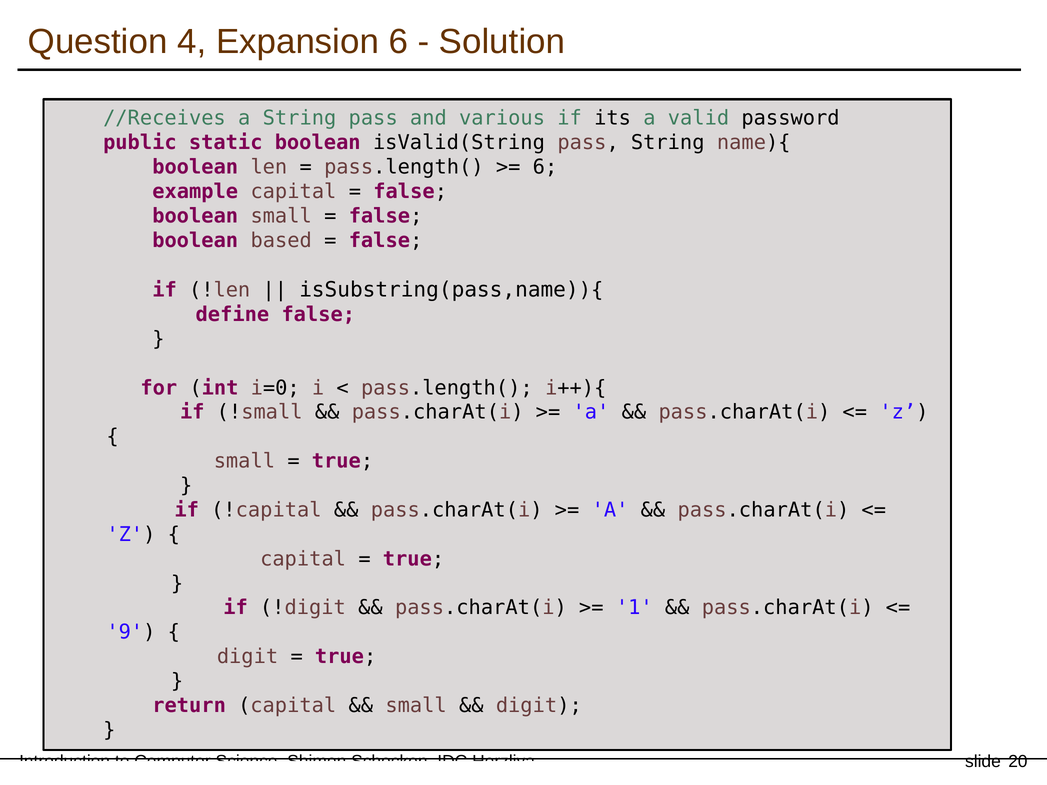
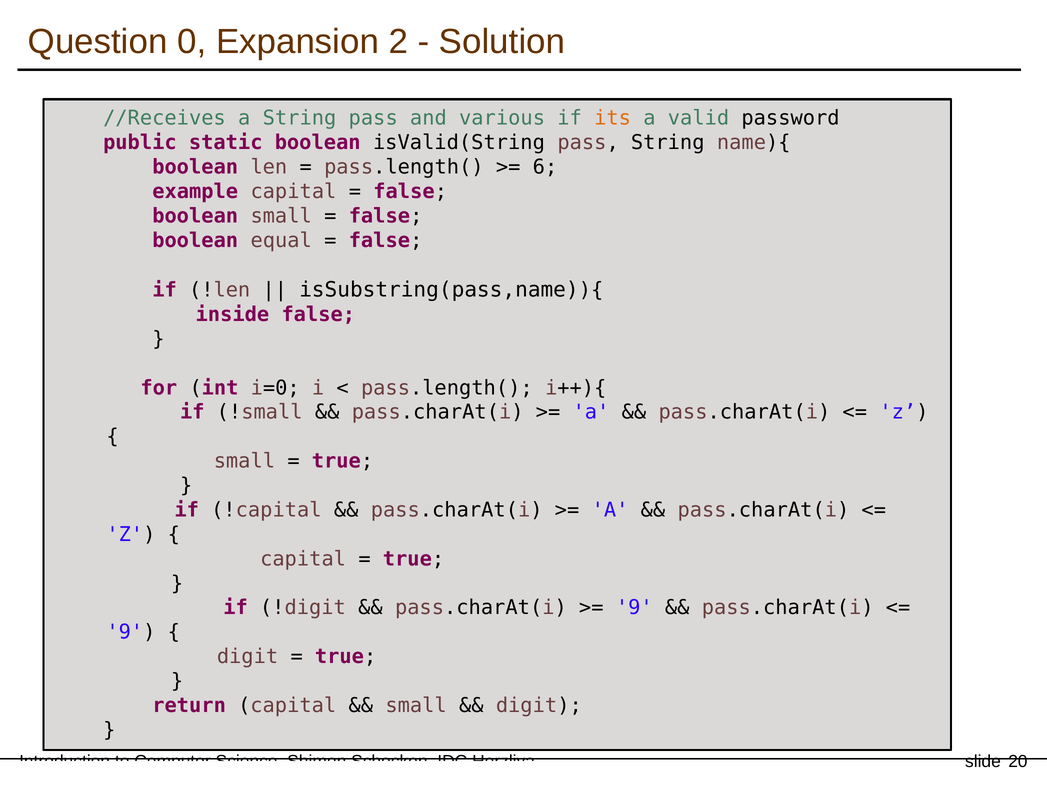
4: 4 -> 0
Expansion 6: 6 -> 2
its colour: black -> orange
based: based -> equal
define: define -> inside
1 at (634, 608): 1 -> 9
